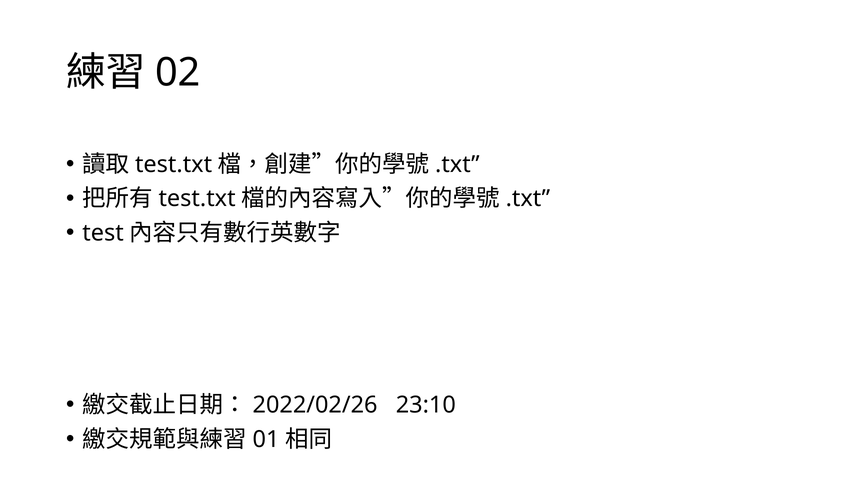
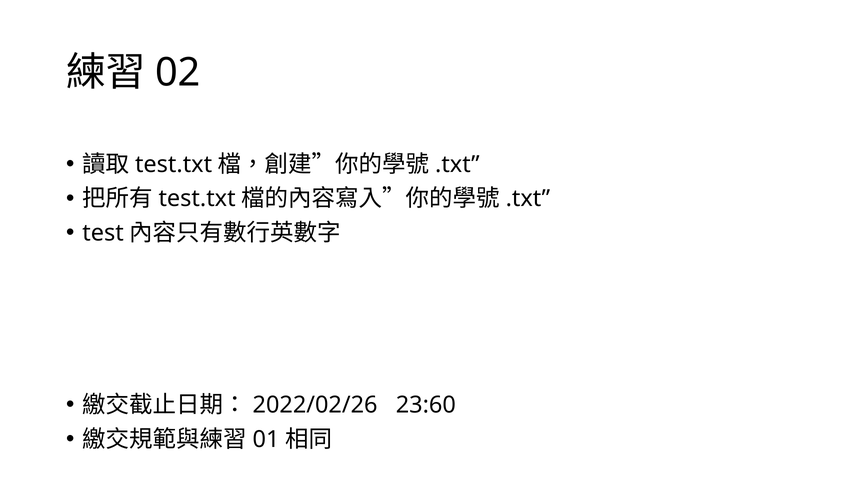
23:10: 23:10 -> 23:60
